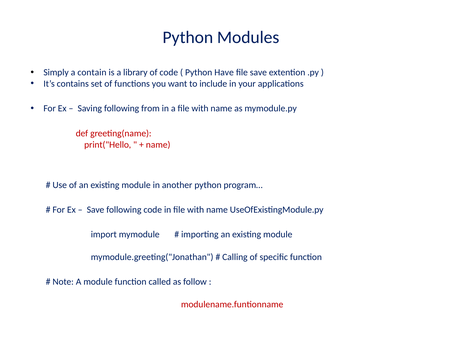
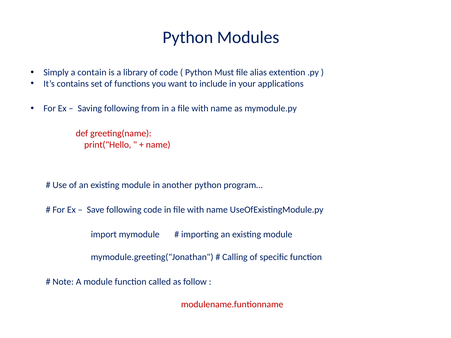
Have: Have -> Must
file save: save -> alias
